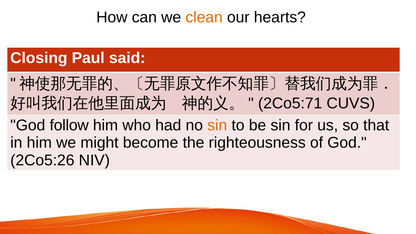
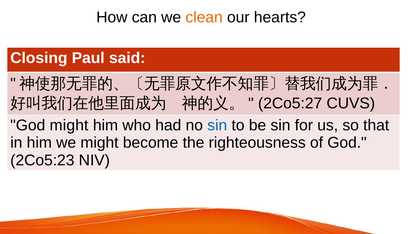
2Co5:71: 2Co5:71 -> 2Co5:27
God follow: follow -> might
sin at (217, 125) colour: orange -> blue
2Co5:26: 2Co5:26 -> 2Co5:23
